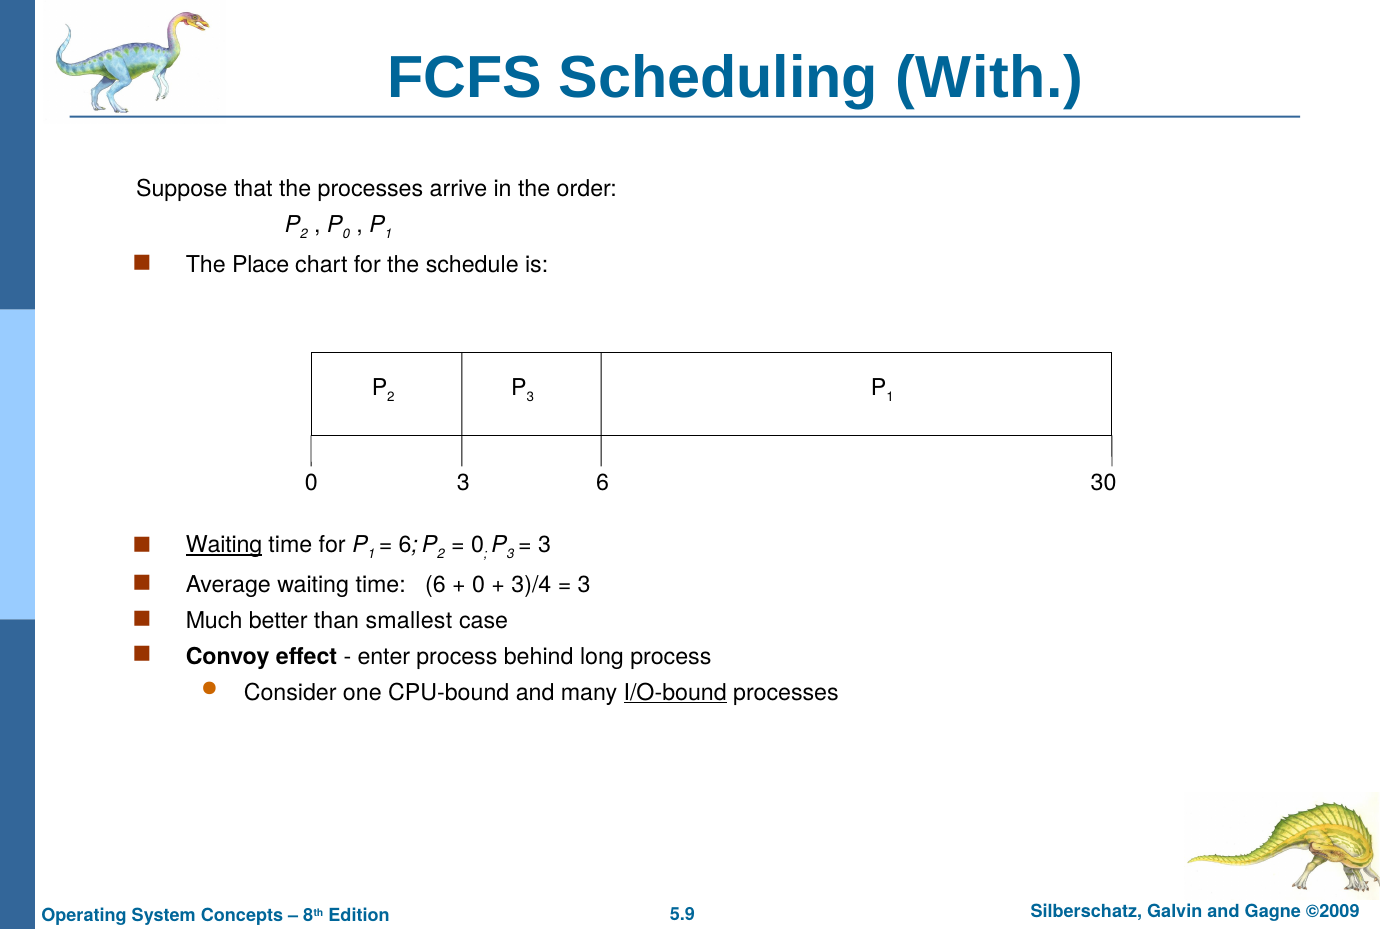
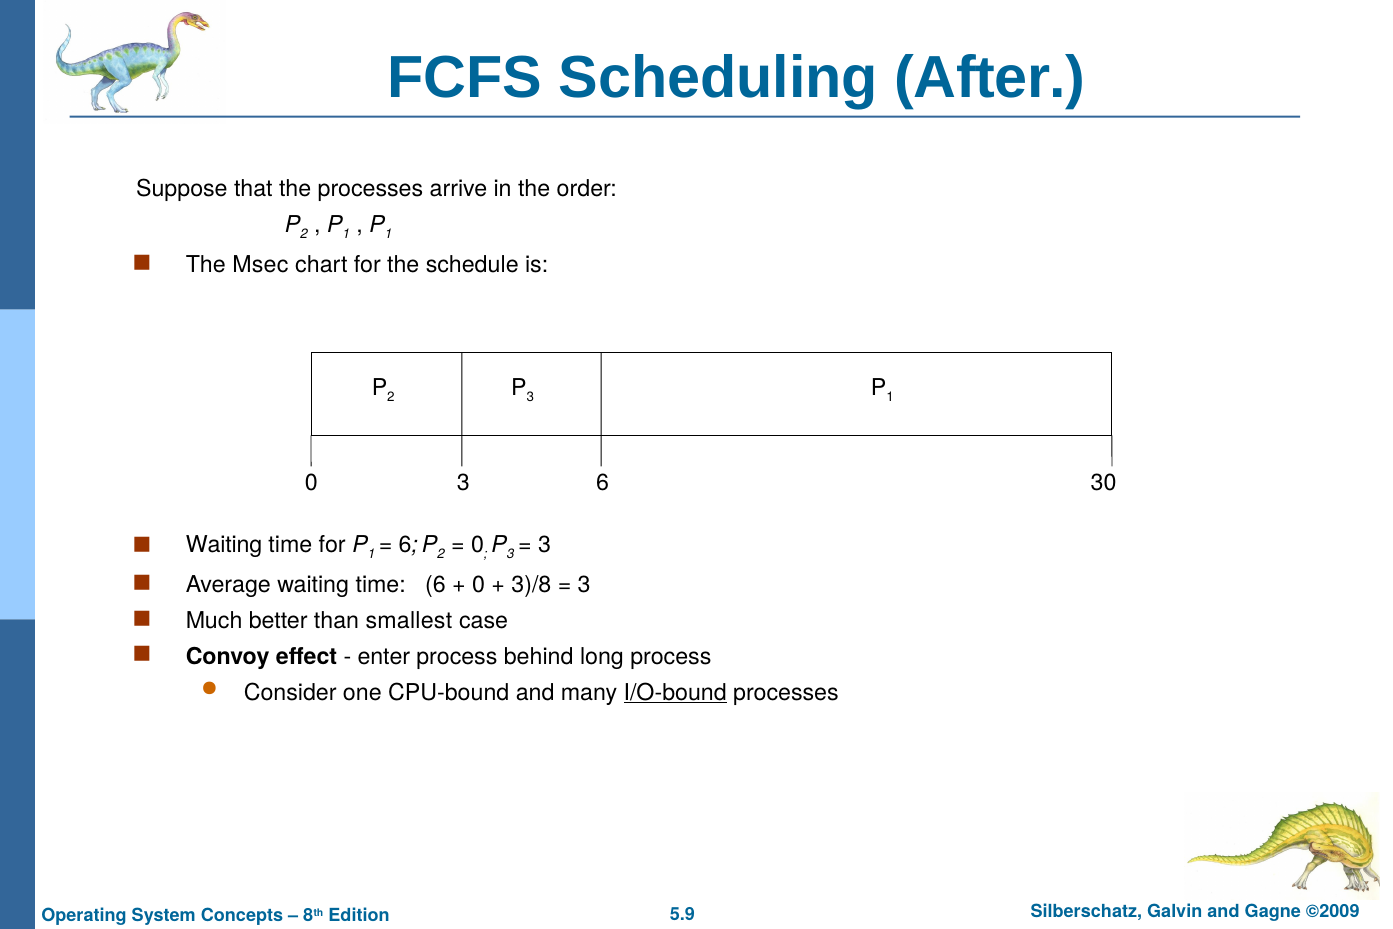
With: With -> After
0 at (346, 234): 0 -> 1
Place: Place -> Msec
Waiting at (224, 545) underline: present -> none
3)/4: 3)/4 -> 3)/8
